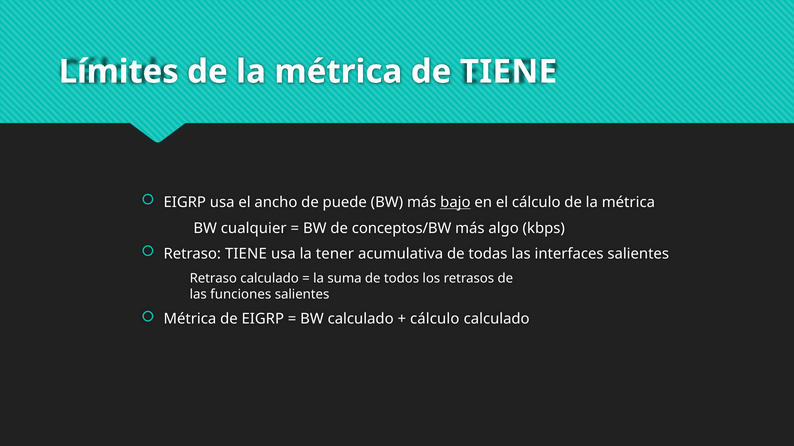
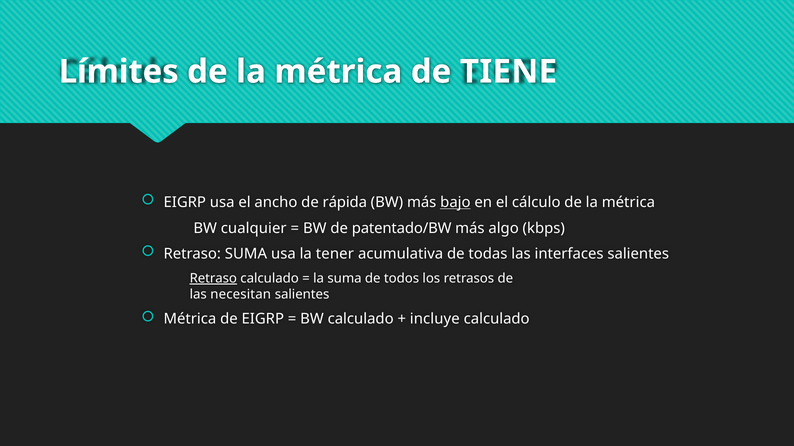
puede: puede -> rápida
conceptos/BW: conceptos/BW -> patentado/BW
Retraso TIENE: TIENE -> SUMA
Retraso at (213, 279) underline: none -> present
funciones: funciones -> necesitan
cálculo at (435, 319): cálculo -> incluye
